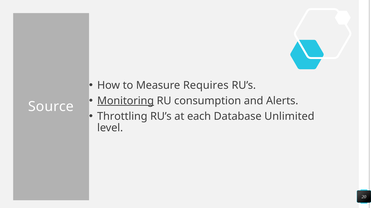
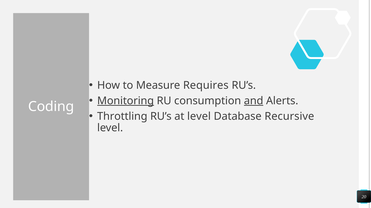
and underline: none -> present
Source: Source -> Coding
at each: each -> level
Unlimited: Unlimited -> Recursive
